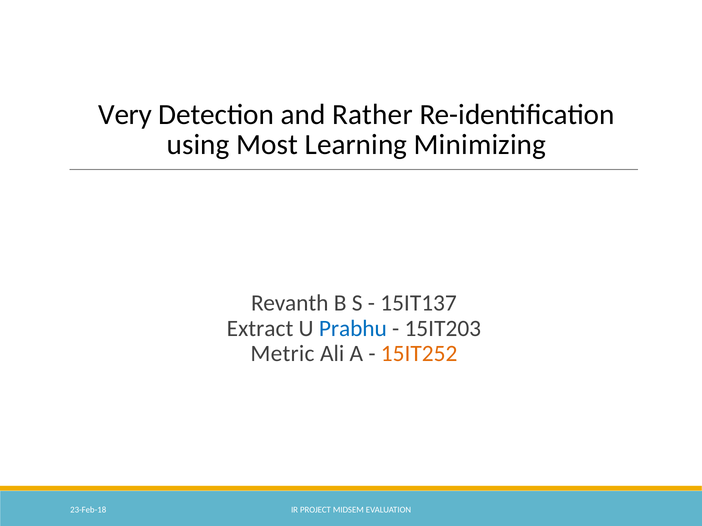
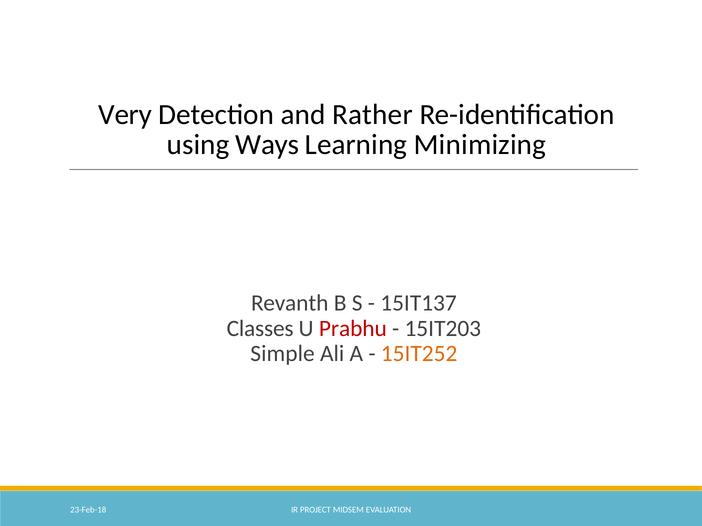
Most: Most -> Ways
Extract: Extract -> Classes
Prabhu colour: blue -> red
Metric: Metric -> Simple
